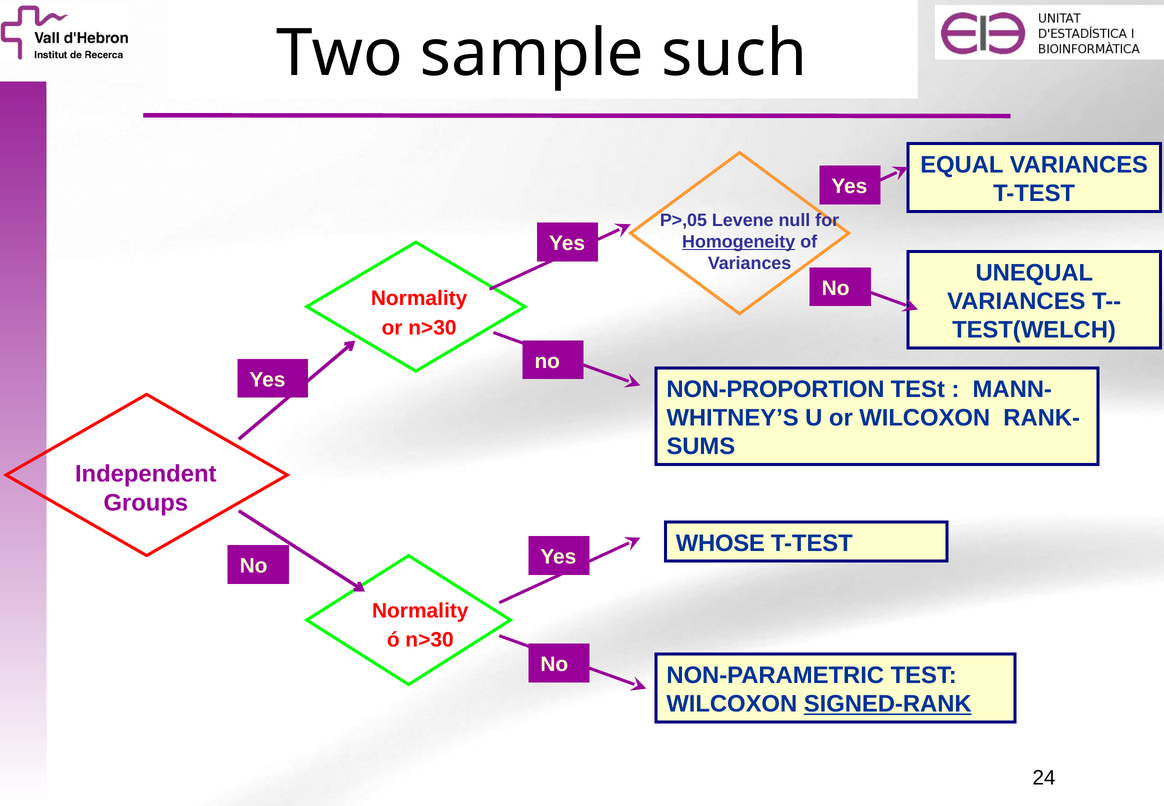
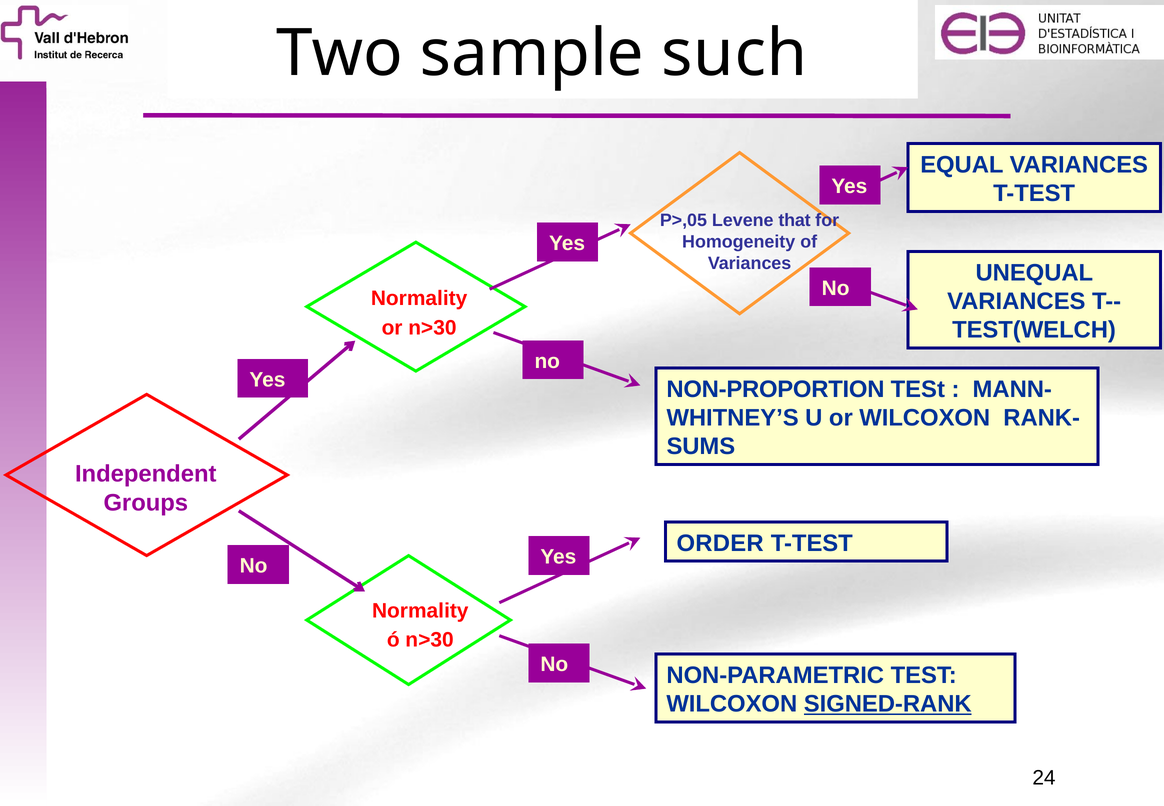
null: null -> that
Homogeneity underline: present -> none
WHOSE: WHOSE -> ORDER
